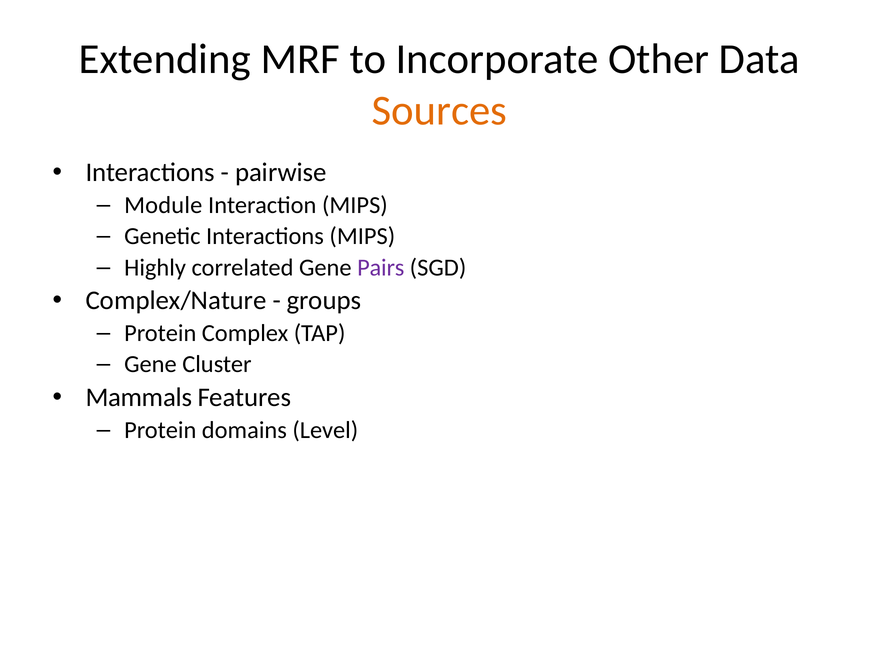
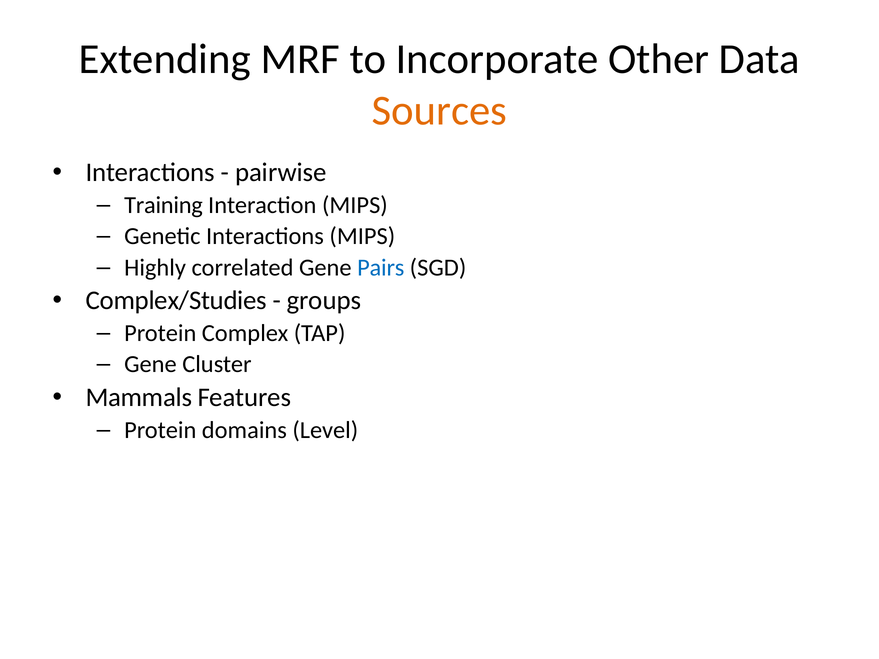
Module: Module -> Training
Pairs colour: purple -> blue
Complex/Nature: Complex/Nature -> Complex/Studies
